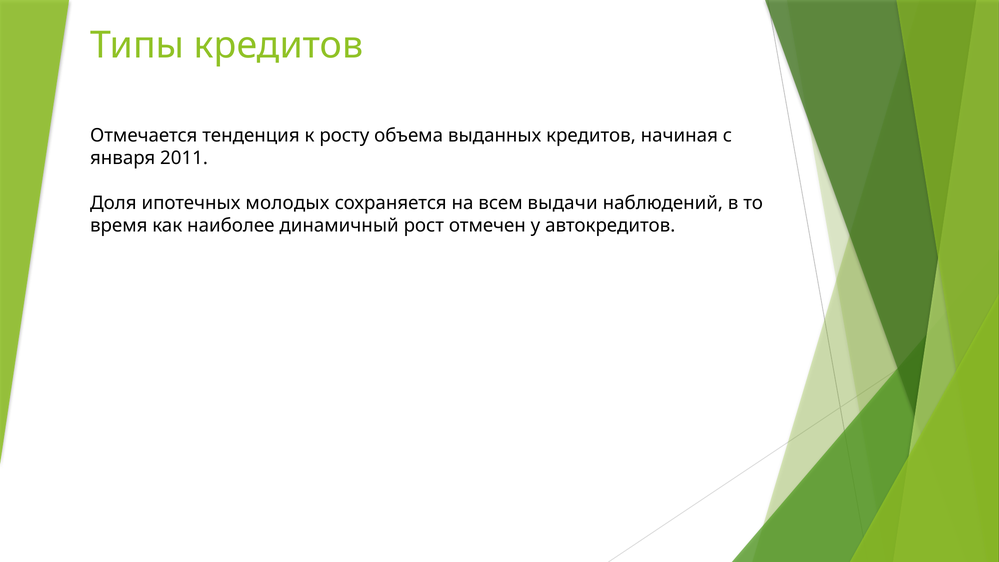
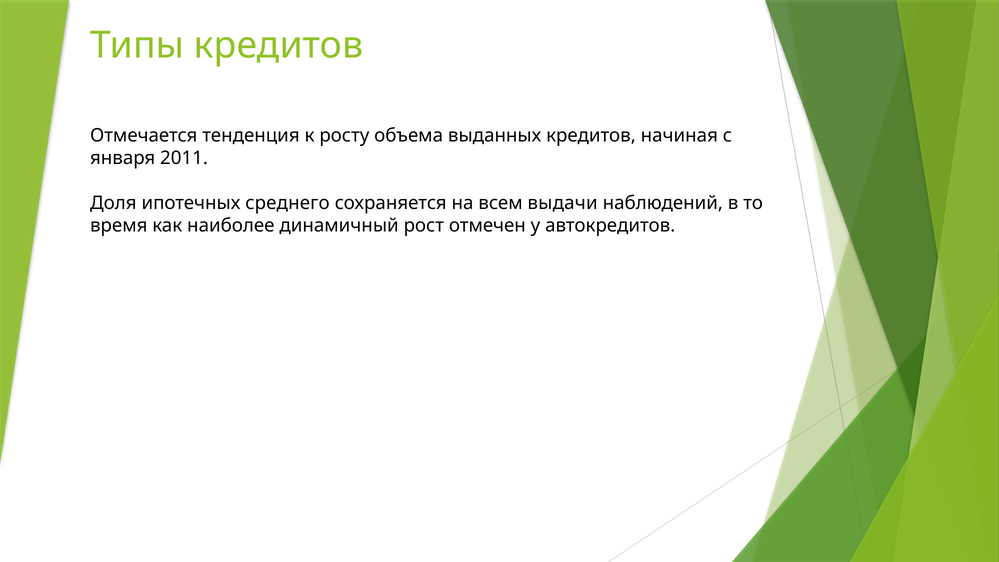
молодых: молодых -> среднего
